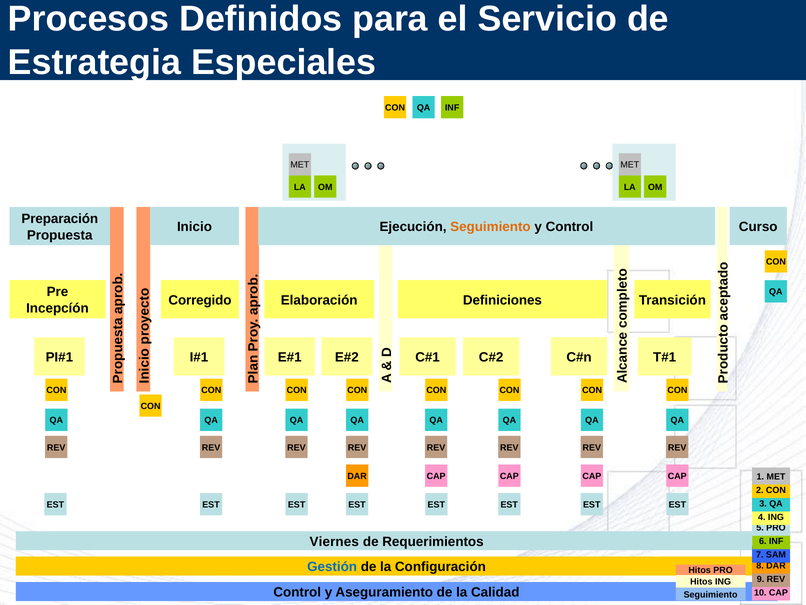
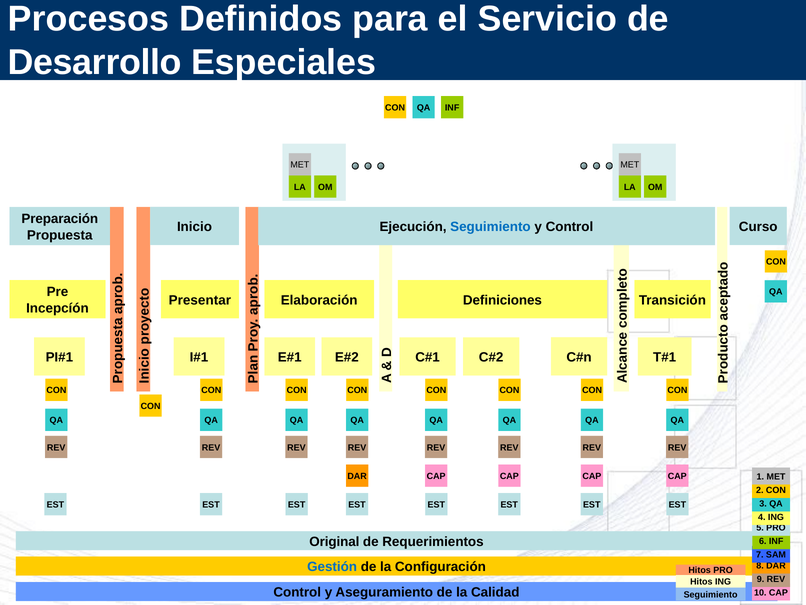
Estrategia: Estrategia -> Desarrollo
Seguimiento at (490, 227) colour: orange -> blue
Corregido: Corregido -> Presentar
Viernes: Viernes -> Original
